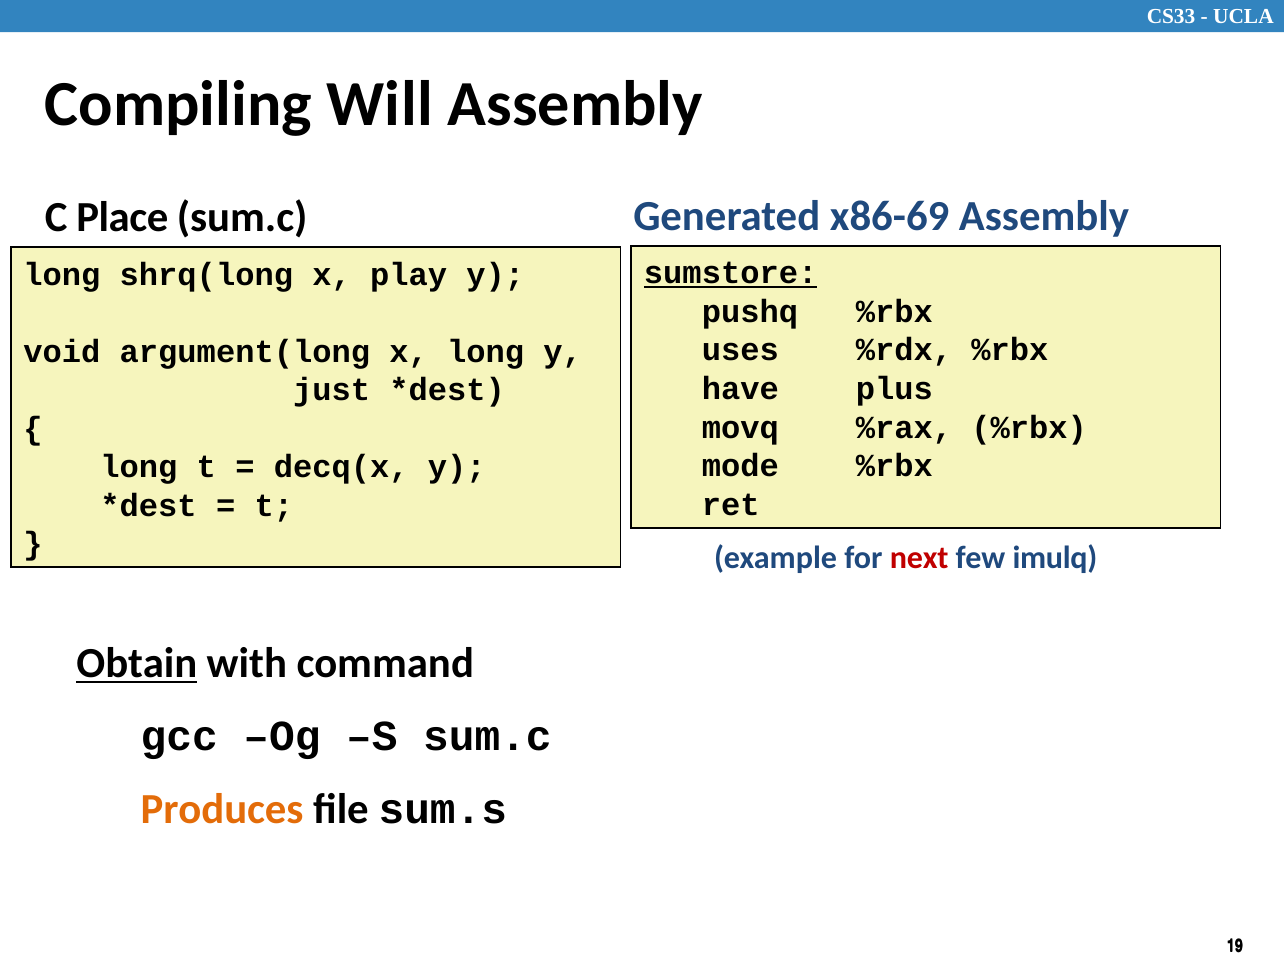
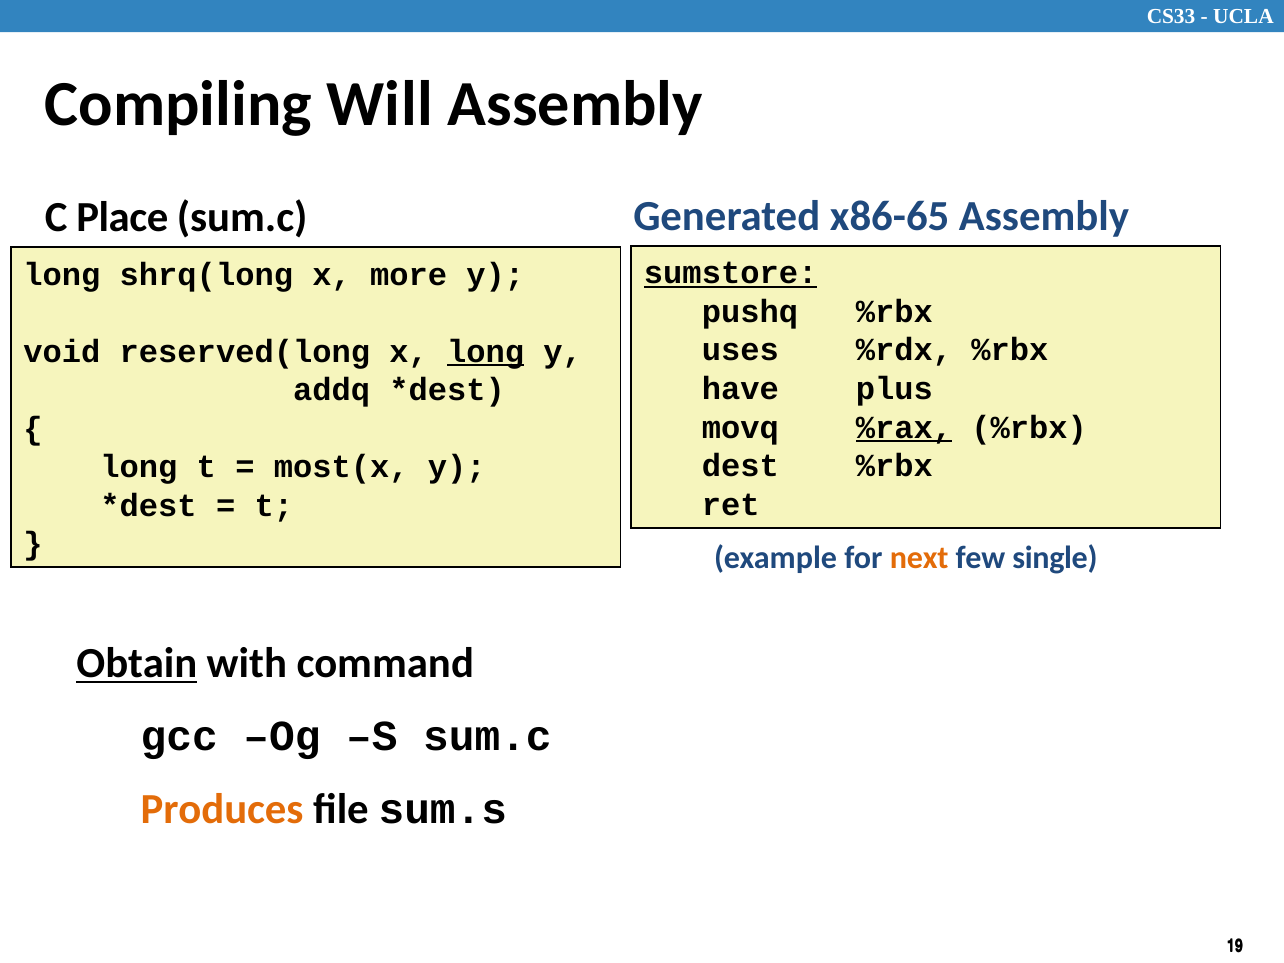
x86-69: x86-69 -> x86-65
play: play -> more
argument(long: argument(long -> reserved(long
long at (486, 352) underline: none -> present
just: just -> addq
%rax underline: none -> present
mode: mode -> dest
decq(x: decq(x -> most(x
next colour: red -> orange
imulq: imulq -> single
